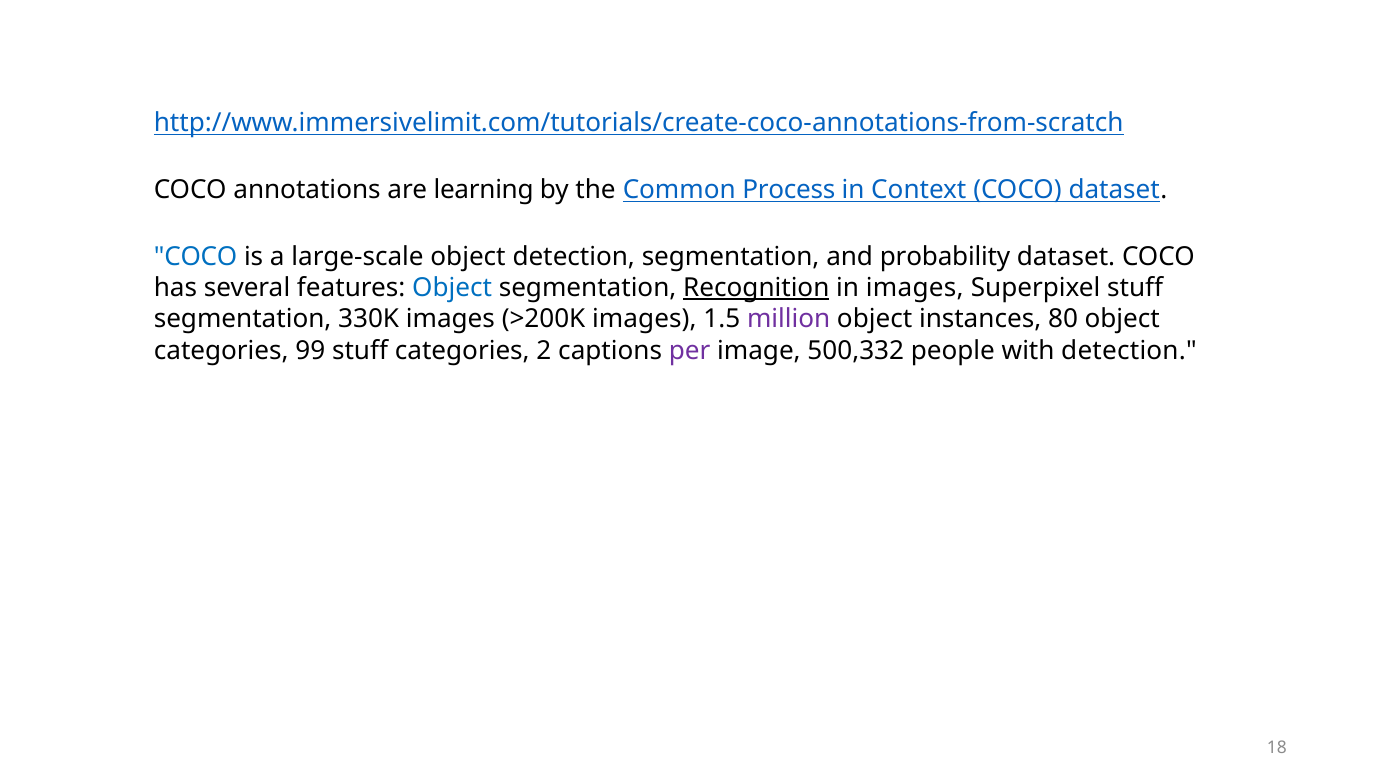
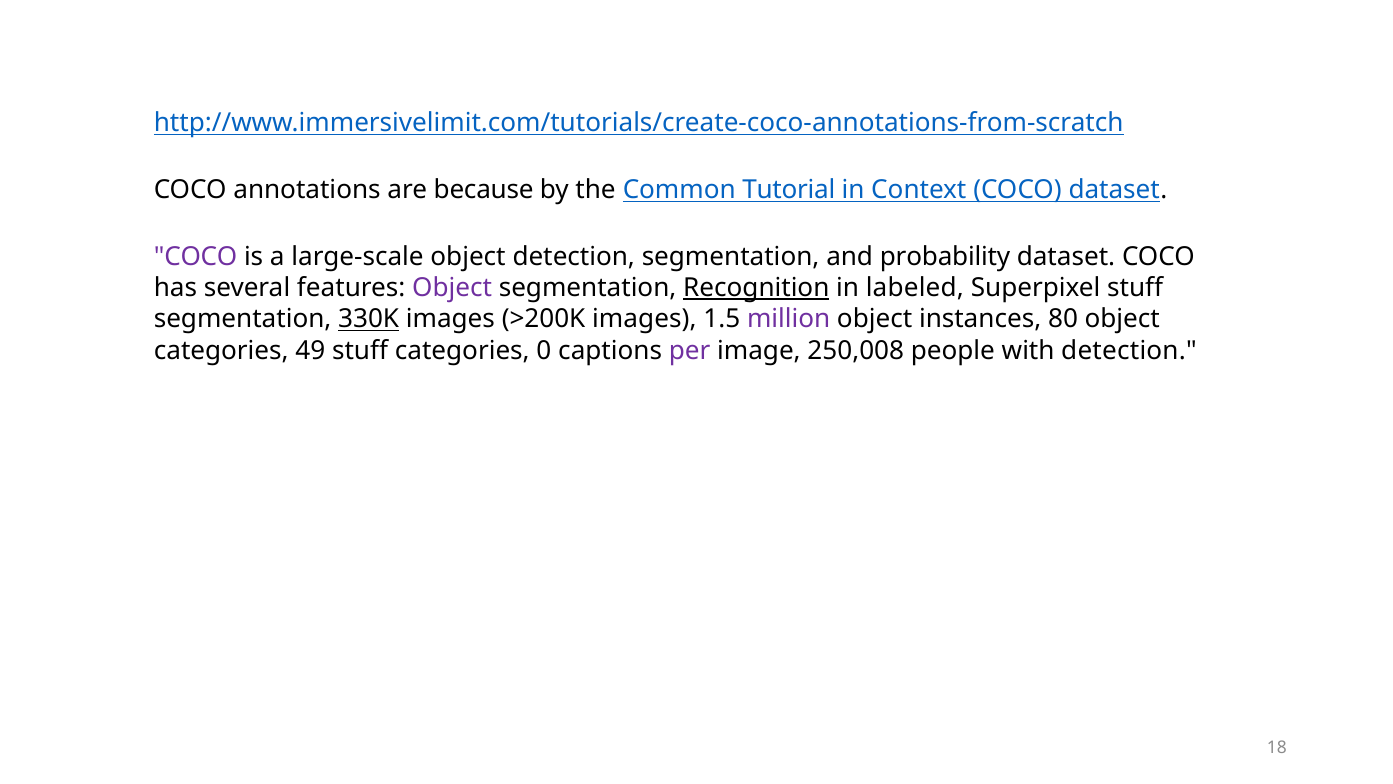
learning: learning -> because
Process: Process -> Tutorial
COCO at (196, 256) colour: blue -> purple
Object at (452, 288) colour: blue -> purple
in images: images -> labeled
330K underline: none -> present
99: 99 -> 49
2: 2 -> 0
500,332: 500,332 -> 250,008
